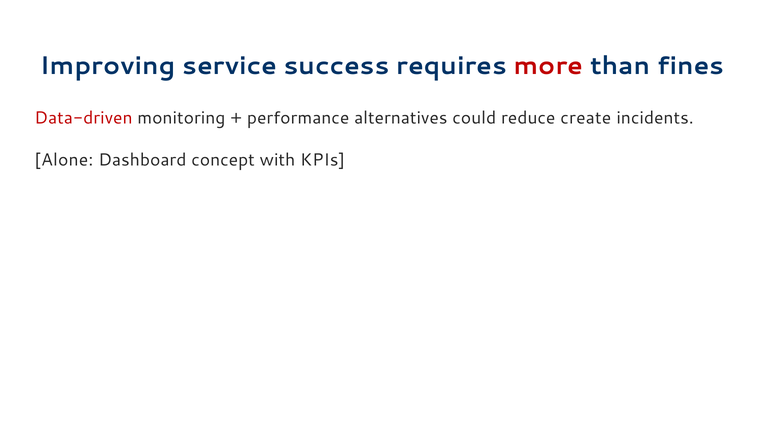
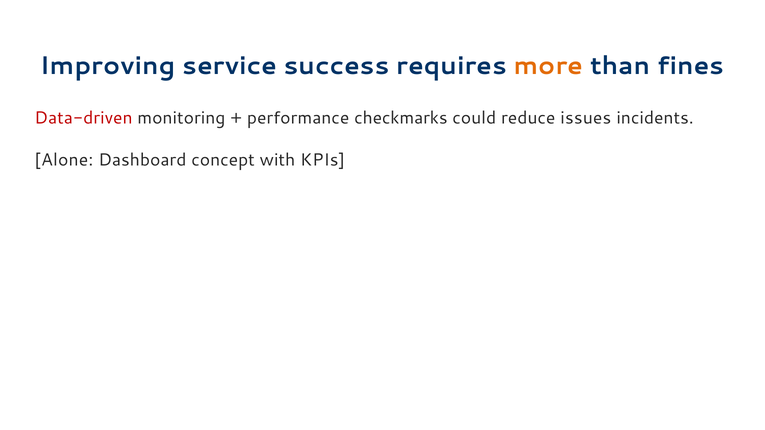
more colour: red -> orange
alternatives: alternatives -> checkmarks
create: create -> issues
